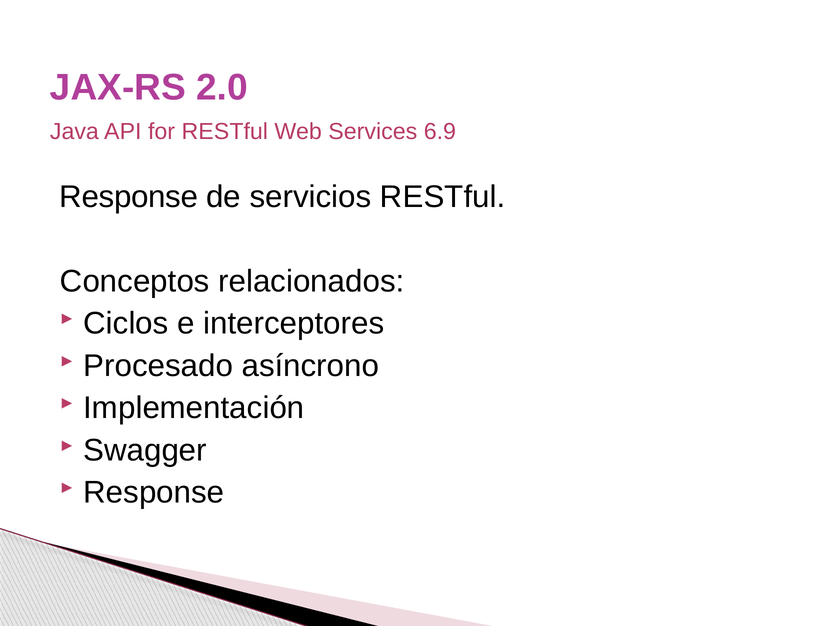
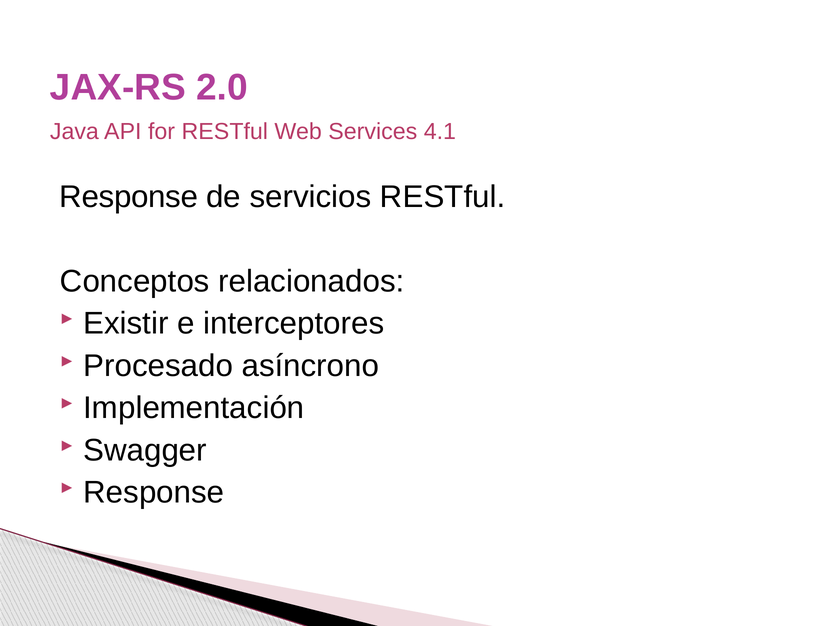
6.9: 6.9 -> 4.1
Ciclos: Ciclos -> Existir
